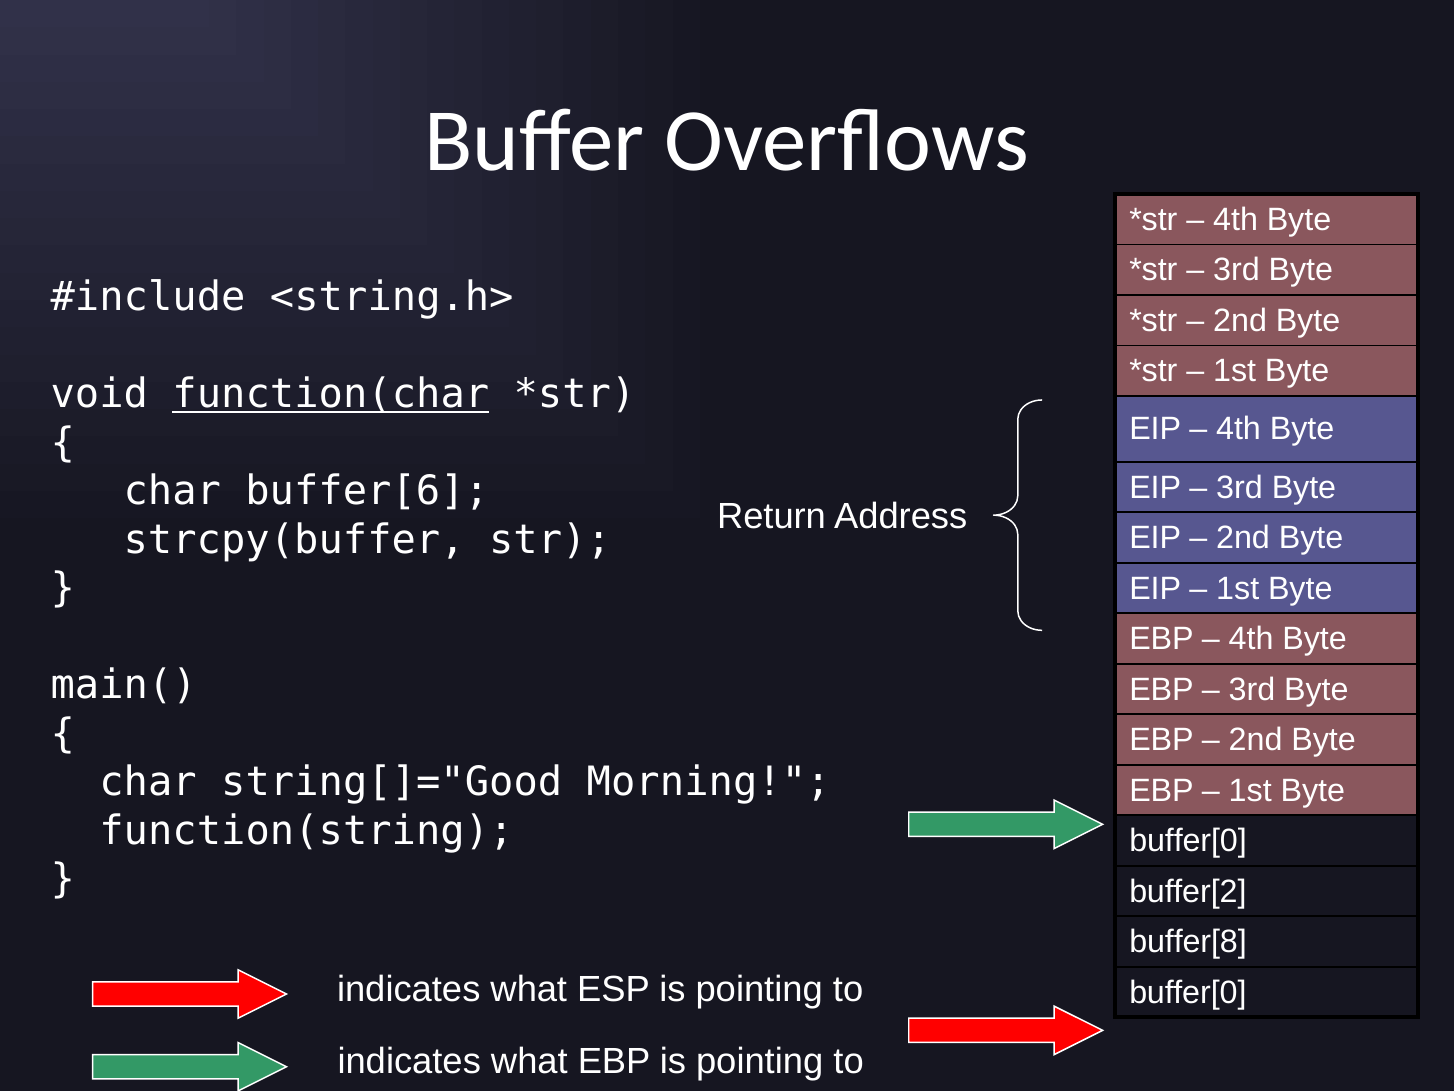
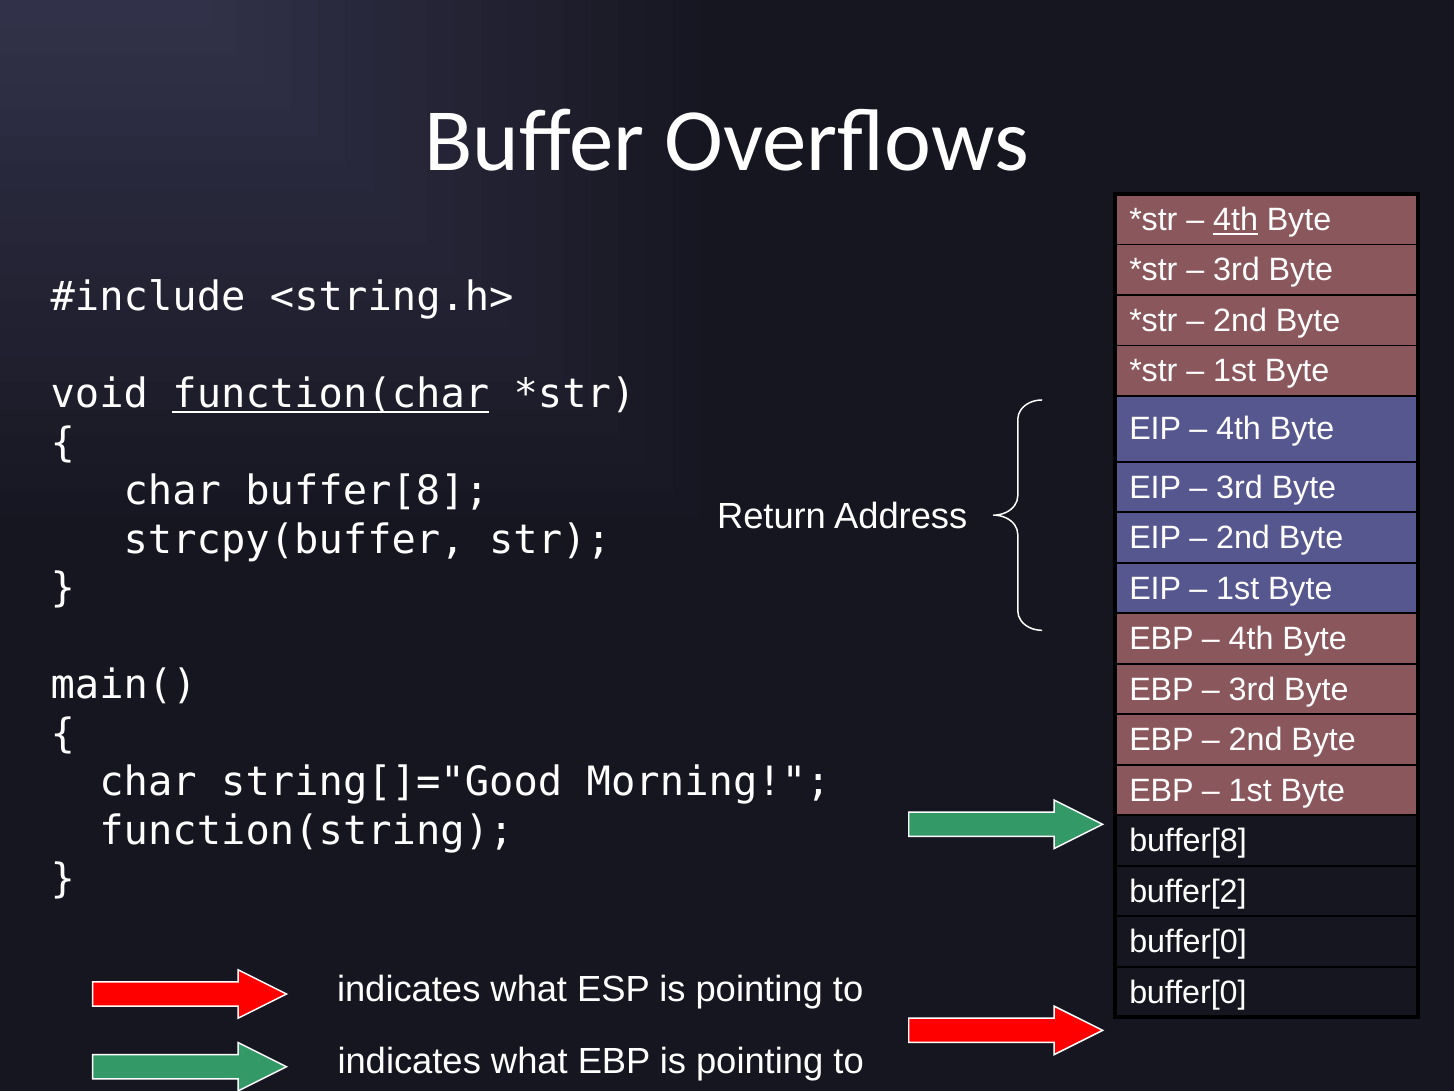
4th at (1236, 220) underline: none -> present
char buffer[6: buffer[6 -> buffer[8
buffer[0 at (1188, 841): buffer[0 -> buffer[8
buffer[8 at (1188, 942): buffer[8 -> buffer[0
